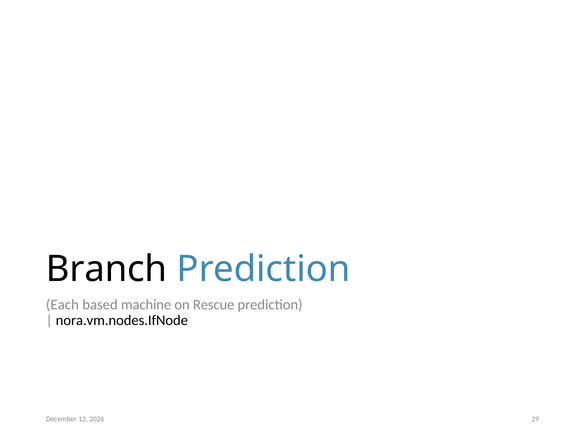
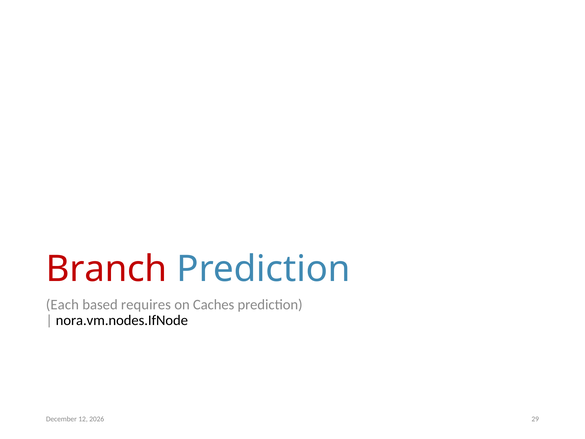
Branch colour: black -> red
machine: machine -> requires
Rescue: Rescue -> Caches
